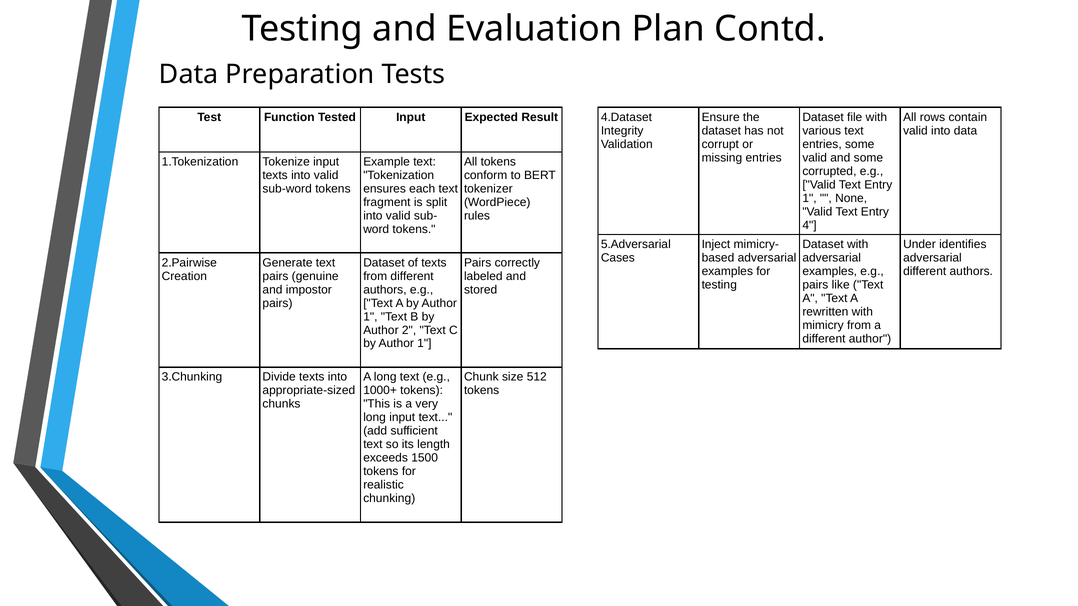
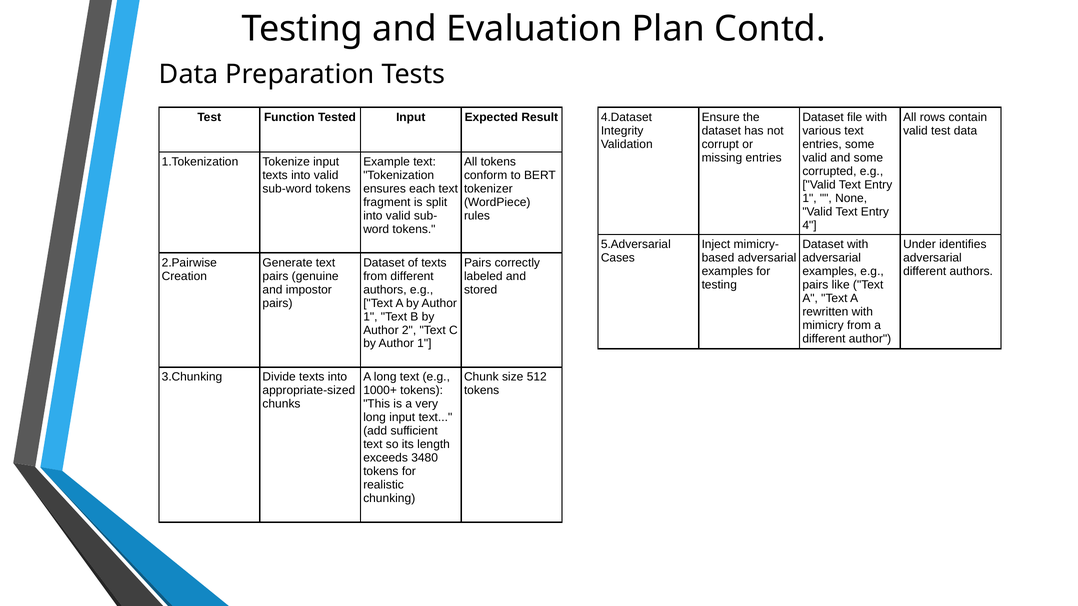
valid into: into -> test
1500: 1500 -> 3480
